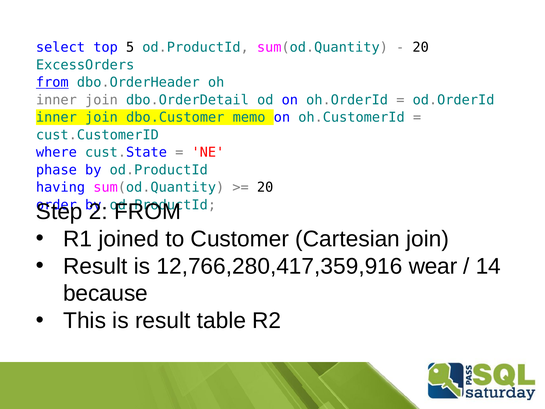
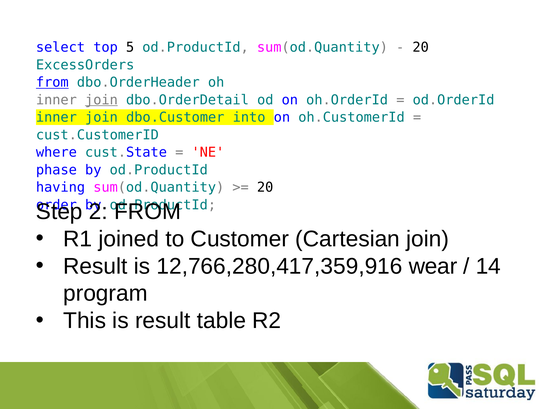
join at (101, 100) underline: none -> present
memo: memo -> into
because: because -> program
